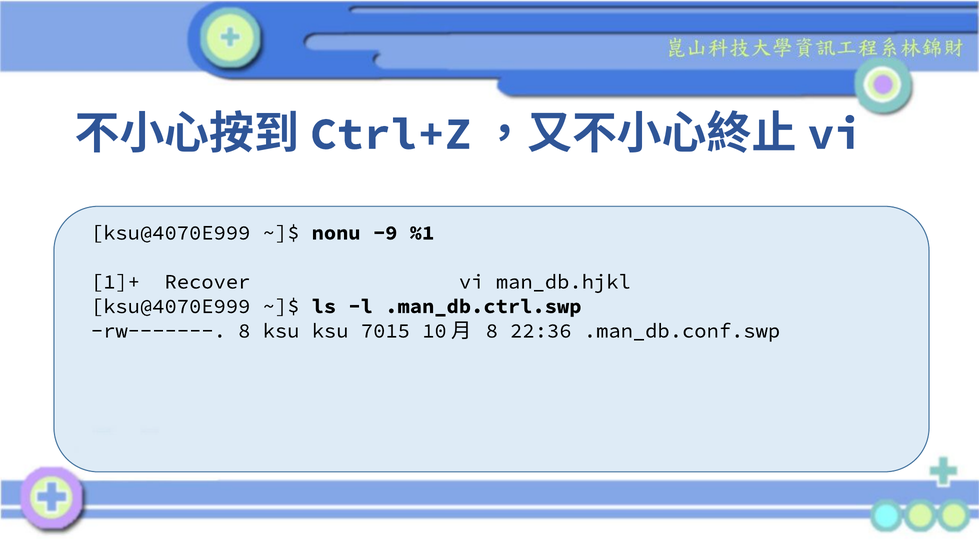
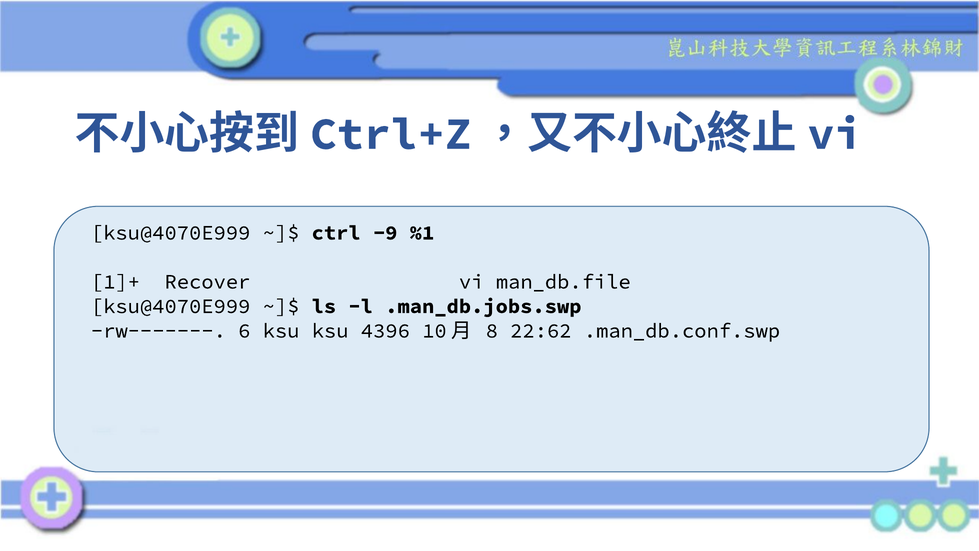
nonu: nonu -> ctrl
man_db.hjkl: man_db.hjkl -> man_db.file
.man_db.ctrl.swp: .man_db.ctrl.swp -> .man_db.jobs.swp
rw------- 8: 8 -> 6
7015: 7015 -> 4396
22:36: 22:36 -> 22:62
